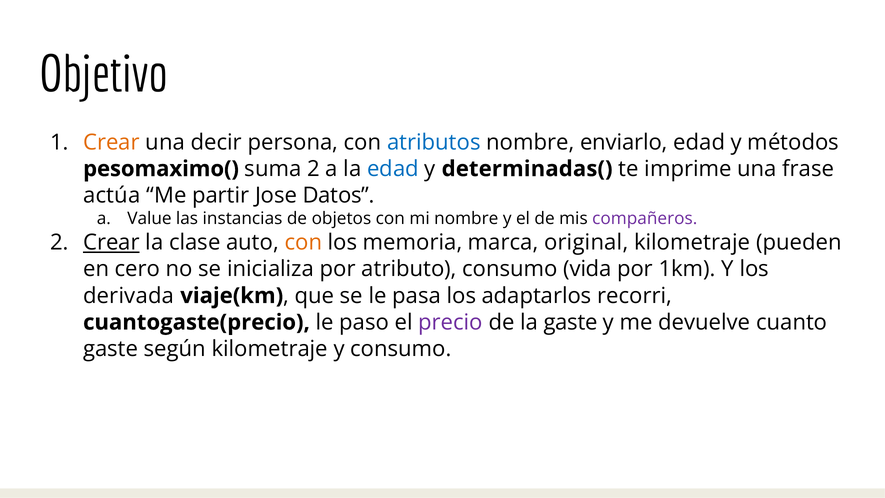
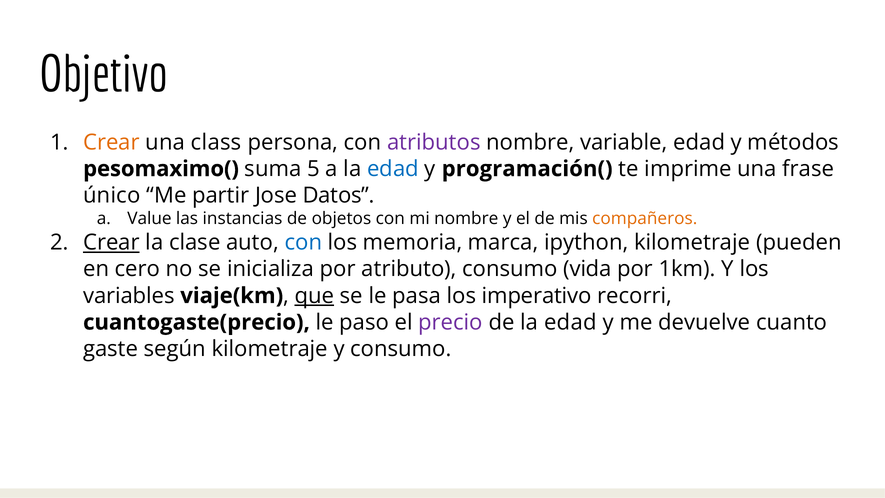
decir: decir -> class
atributos colour: blue -> purple
enviarlo: enviarlo -> variable
suma 2: 2 -> 5
determinadas(: determinadas( -> programación(
actúa: actúa -> único
compañeros colour: purple -> orange
con at (303, 243) colour: orange -> blue
original: original -> ipython
derivada: derivada -> variables
que underline: none -> present
adaptarlos: adaptarlos -> imperativo
de la gaste: gaste -> edad
